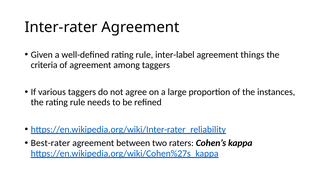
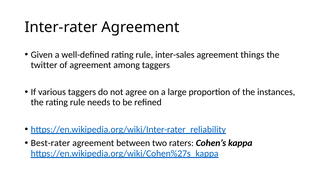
inter-label: inter-label -> inter-sales
criteria: criteria -> twitter
